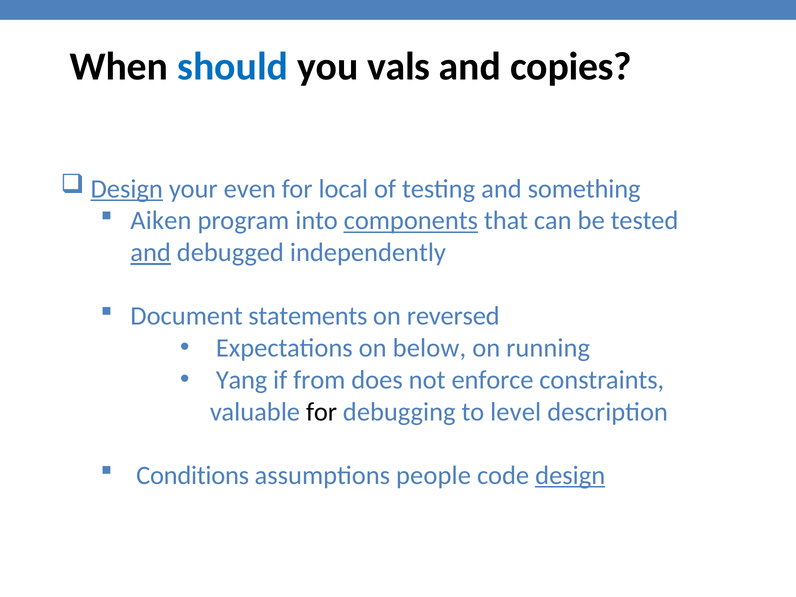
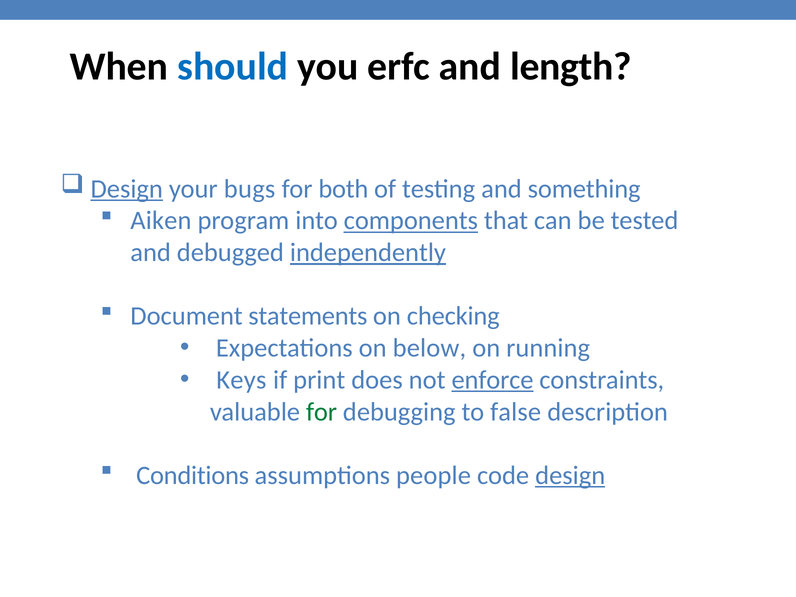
vals: vals -> erfc
copies: copies -> length
even: even -> bugs
local: local -> both
and at (151, 253) underline: present -> none
independently underline: none -> present
reversed: reversed -> checking
Yang: Yang -> Keys
from: from -> print
enforce underline: none -> present
for at (322, 412) colour: black -> green
level: level -> false
